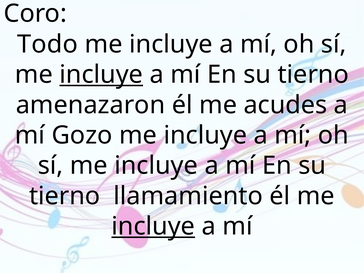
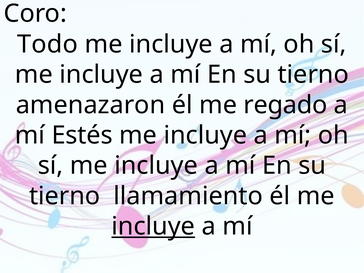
incluye at (101, 75) underline: present -> none
acudes: acudes -> regado
Gozo: Gozo -> Estés
